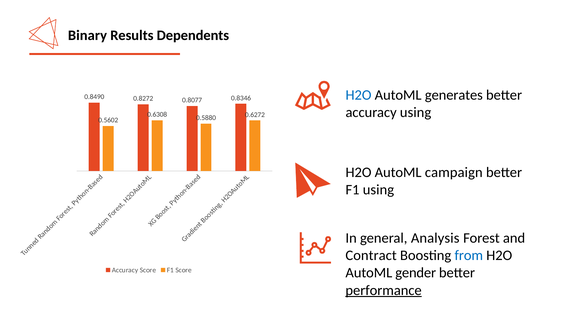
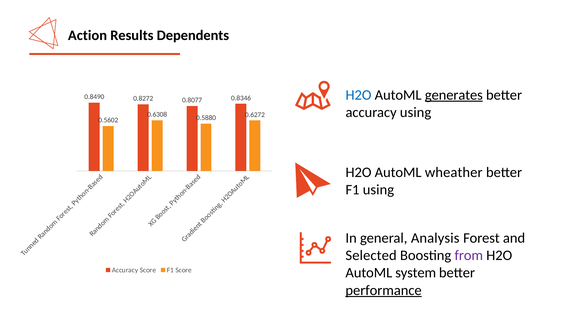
Binary: Binary -> Action
generates underline: none -> present
campaign: campaign -> wheather
Contract: Contract -> Selected
from colour: blue -> purple
gender: gender -> system
